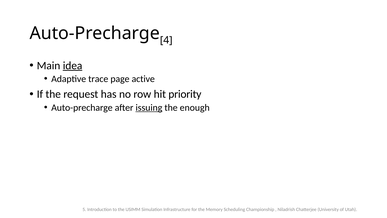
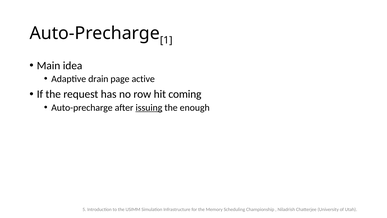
4: 4 -> 1
idea underline: present -> none
trace: trace -> drain
priority: priority -> coming
